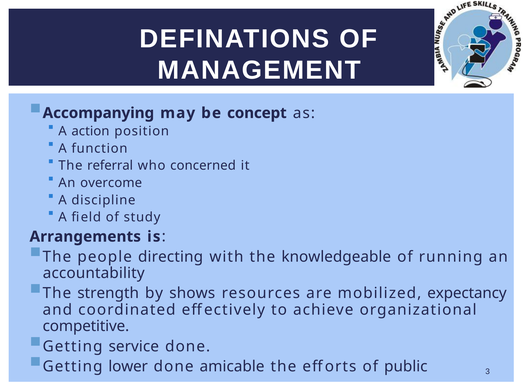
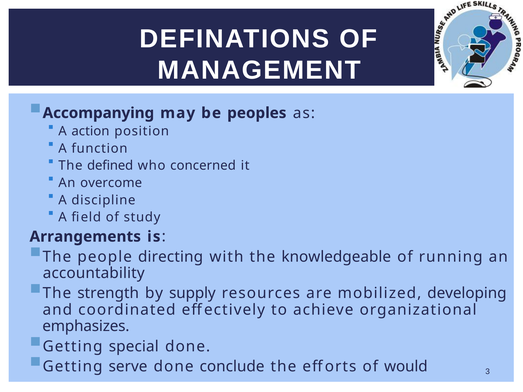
concept: concept -> peoples
referral: referral -> defined
shows: shows -> supply
expectancy: expectancy -> developing
competitive: competitive -> emphasizes
service: service -> special
lower: lower -> serve
amicable: amicable -> conclude
public: public -> would
